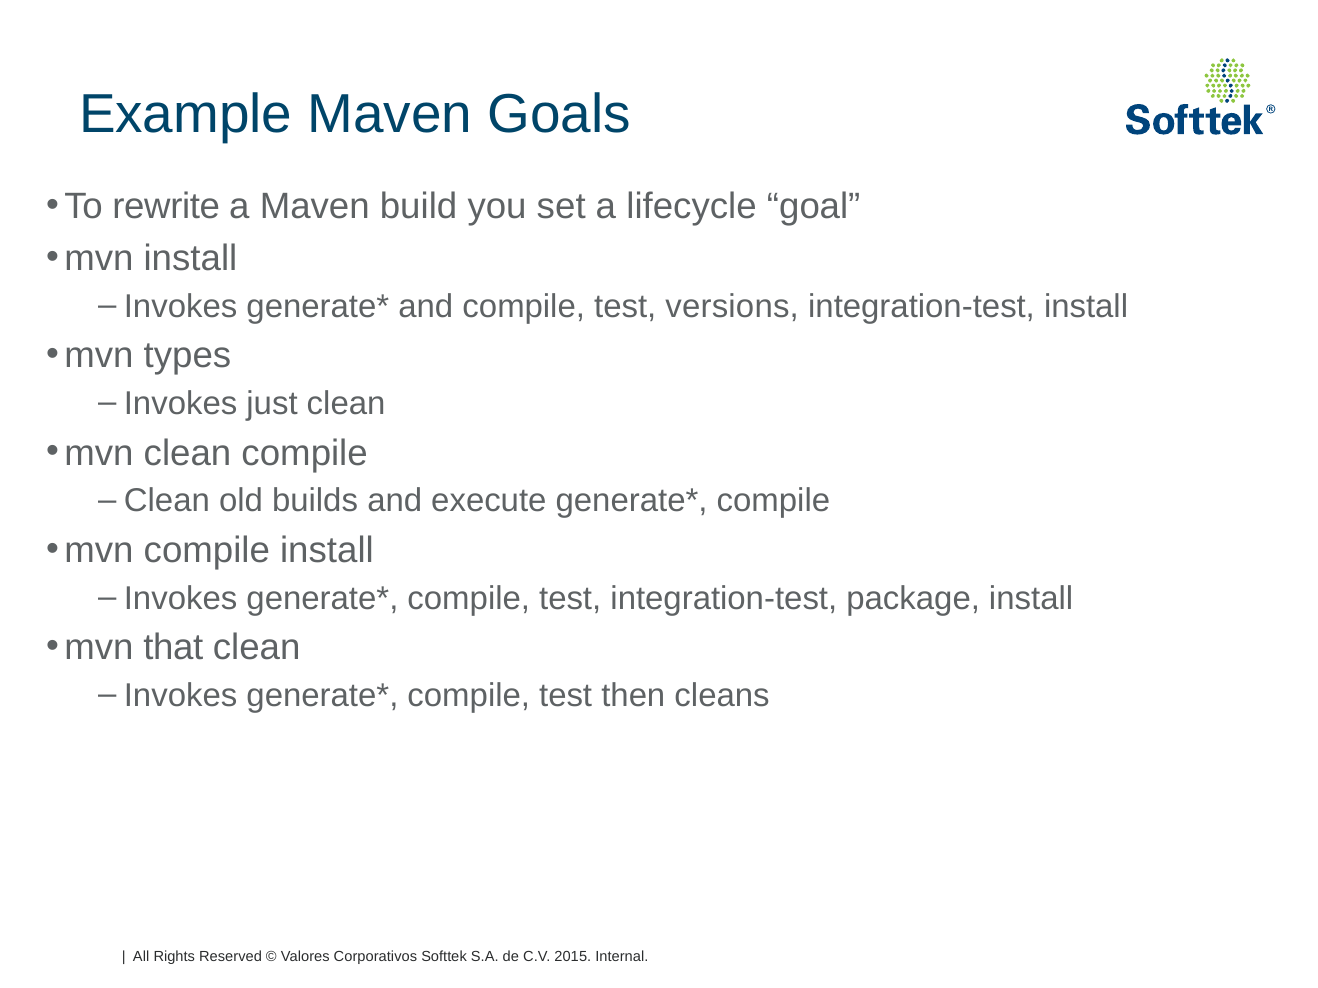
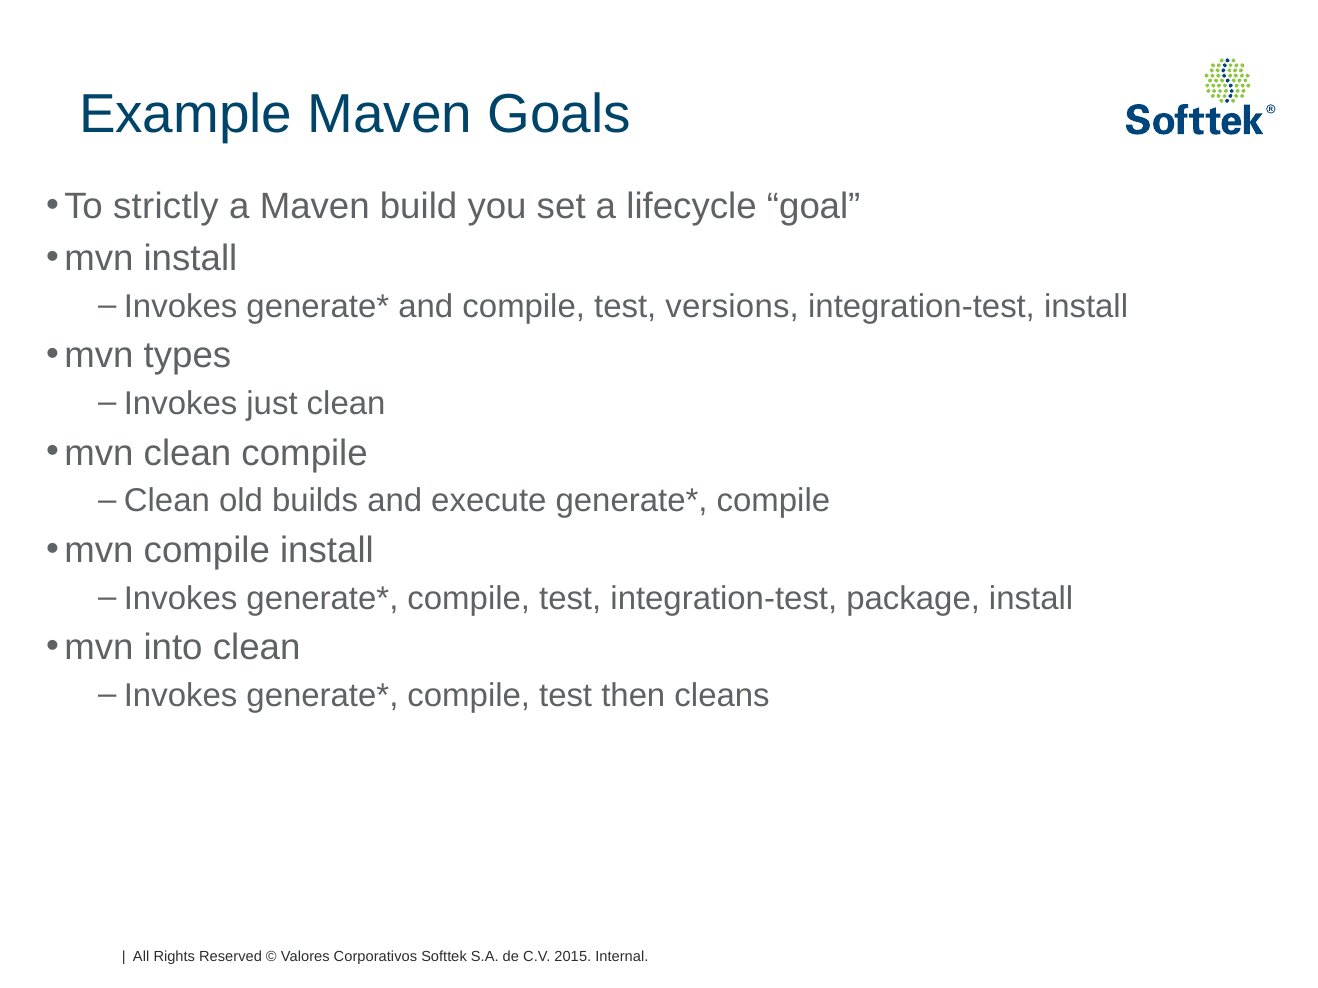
rewrite: rewrite -> strictly
that: that -> into
